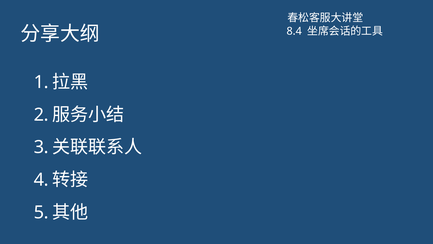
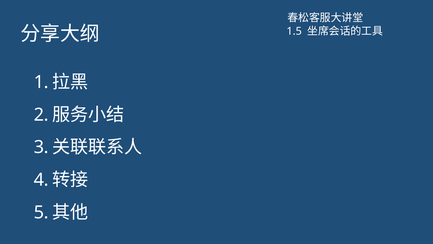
8.4: 8.4 -> 1.5
